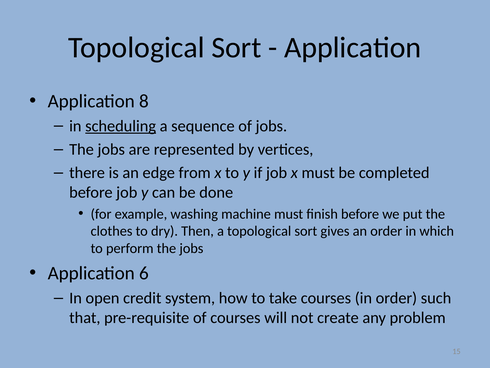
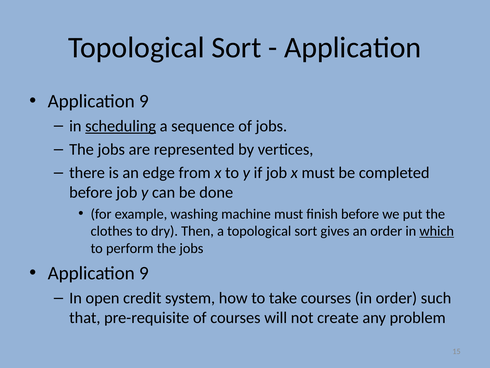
8 at (144, 101): 8 -> 9
which underline: none -> present
6 at (144, 273): 6 -> 9
